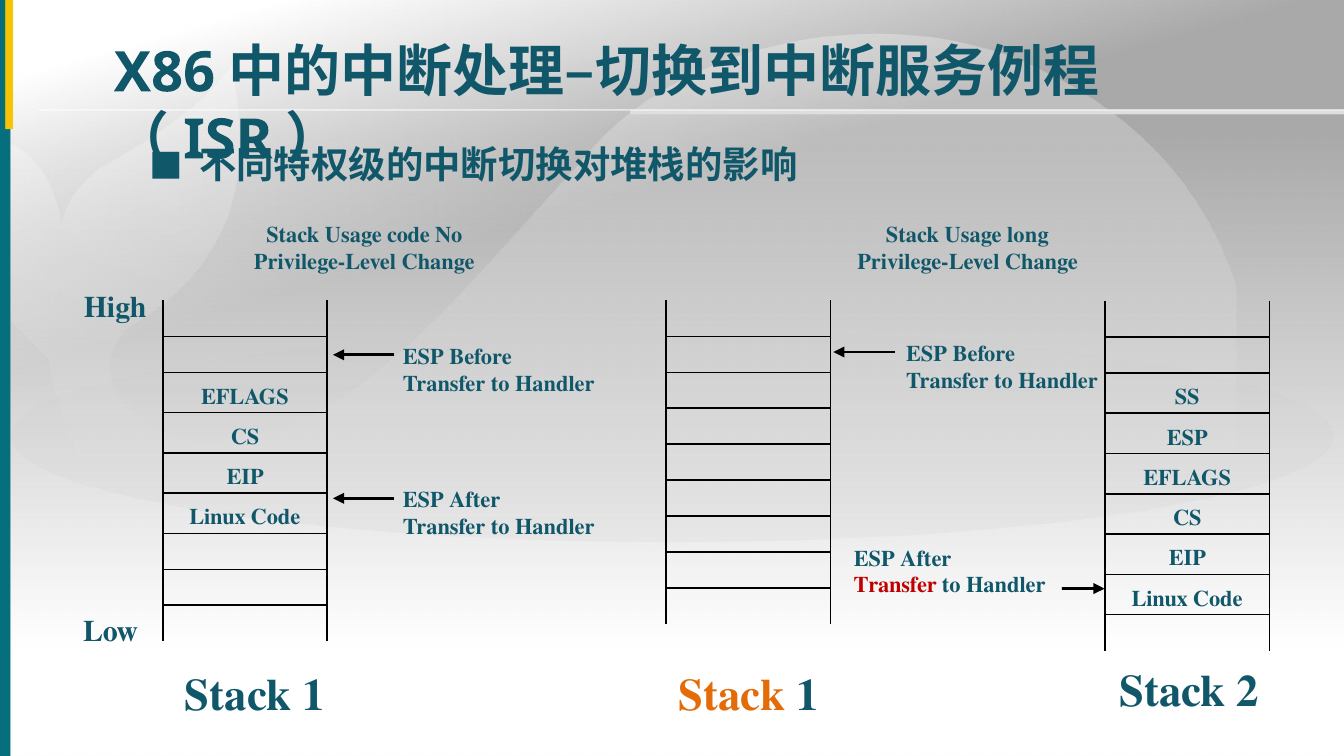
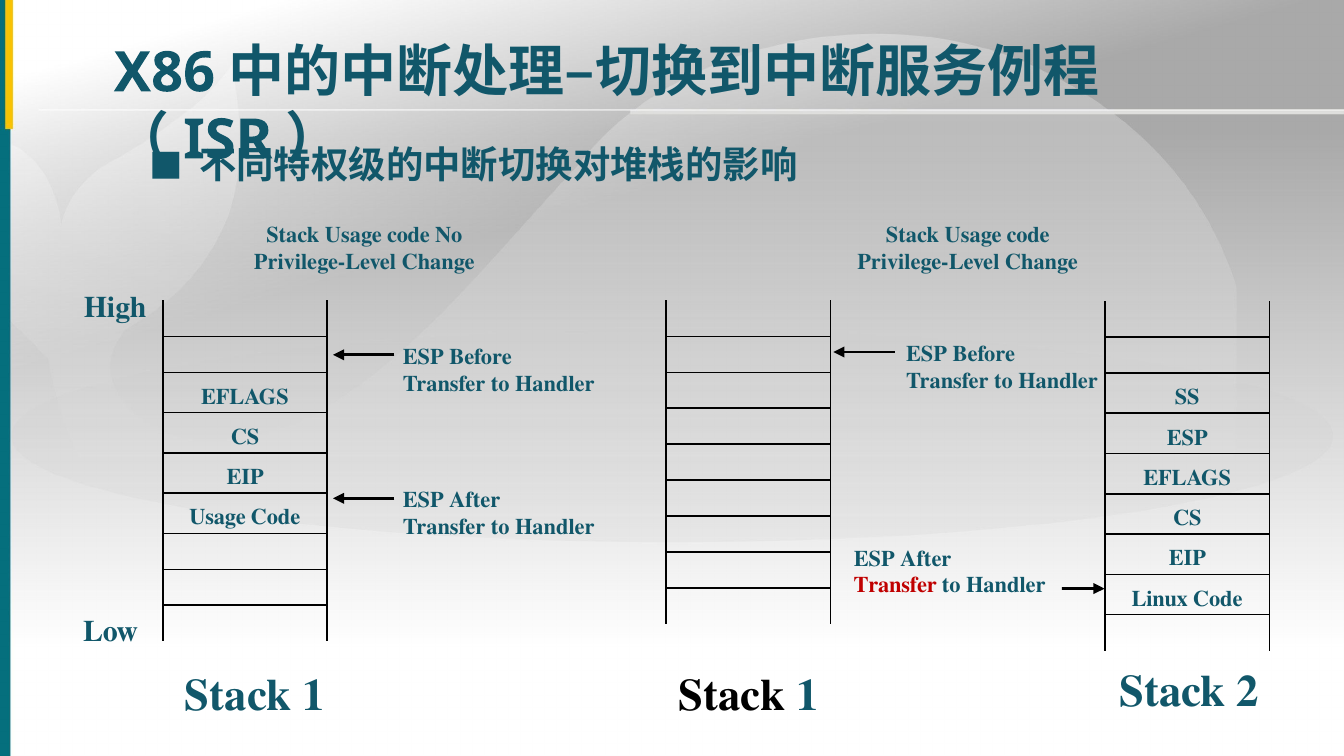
long at (1028, 235): long -> code
Linux at (218, 518): Linux -> Usage
Stack at (732, 696) colour: orange -> black
